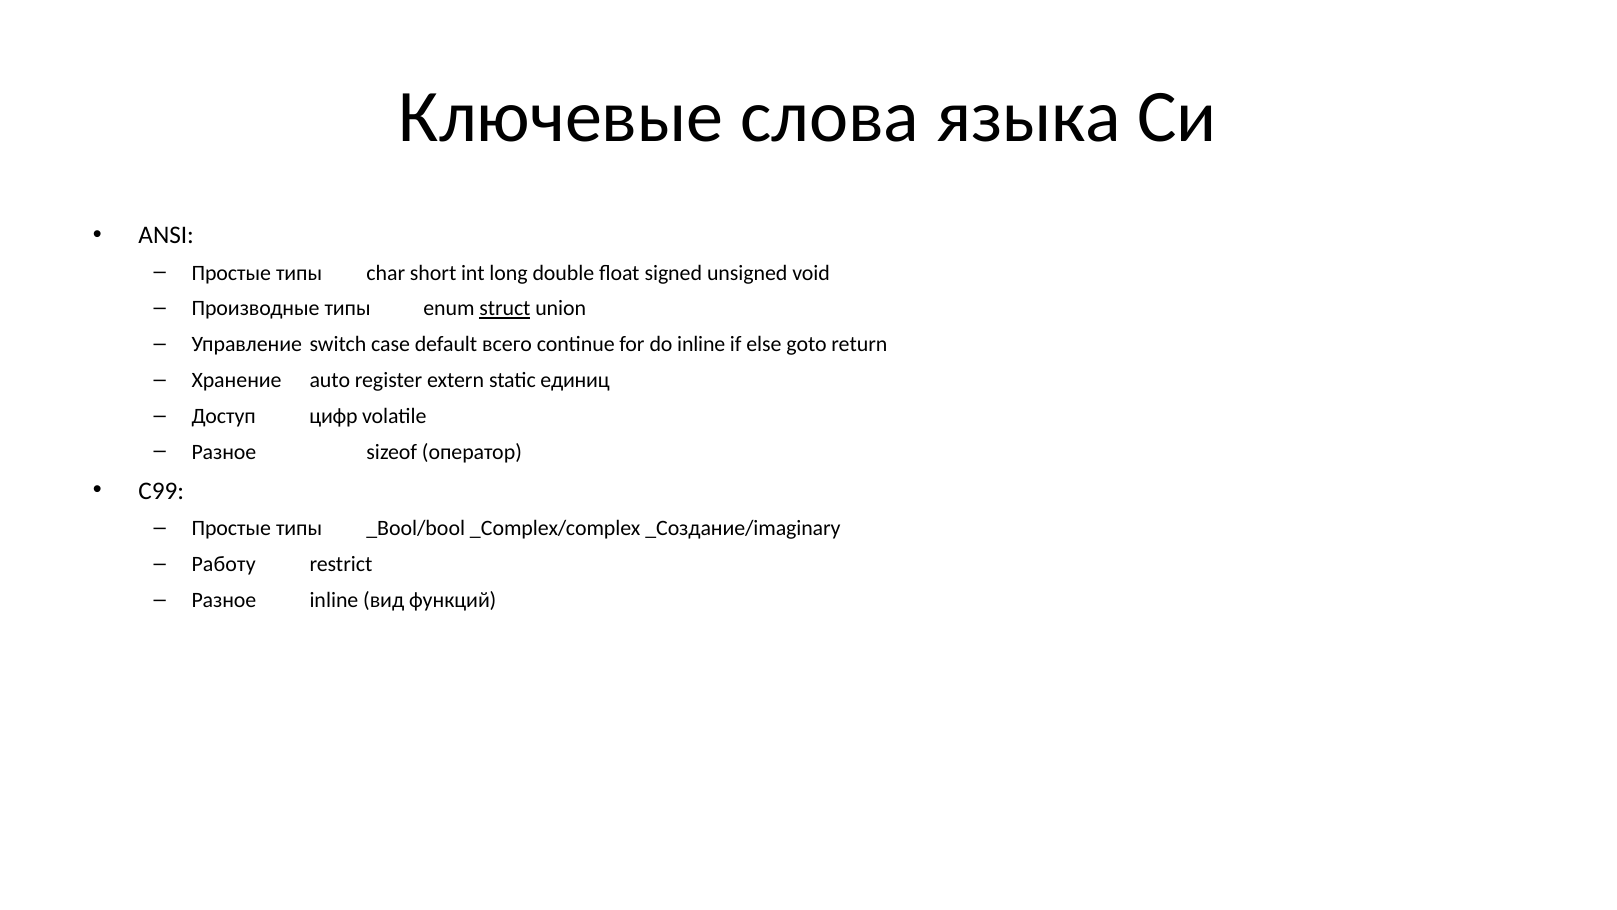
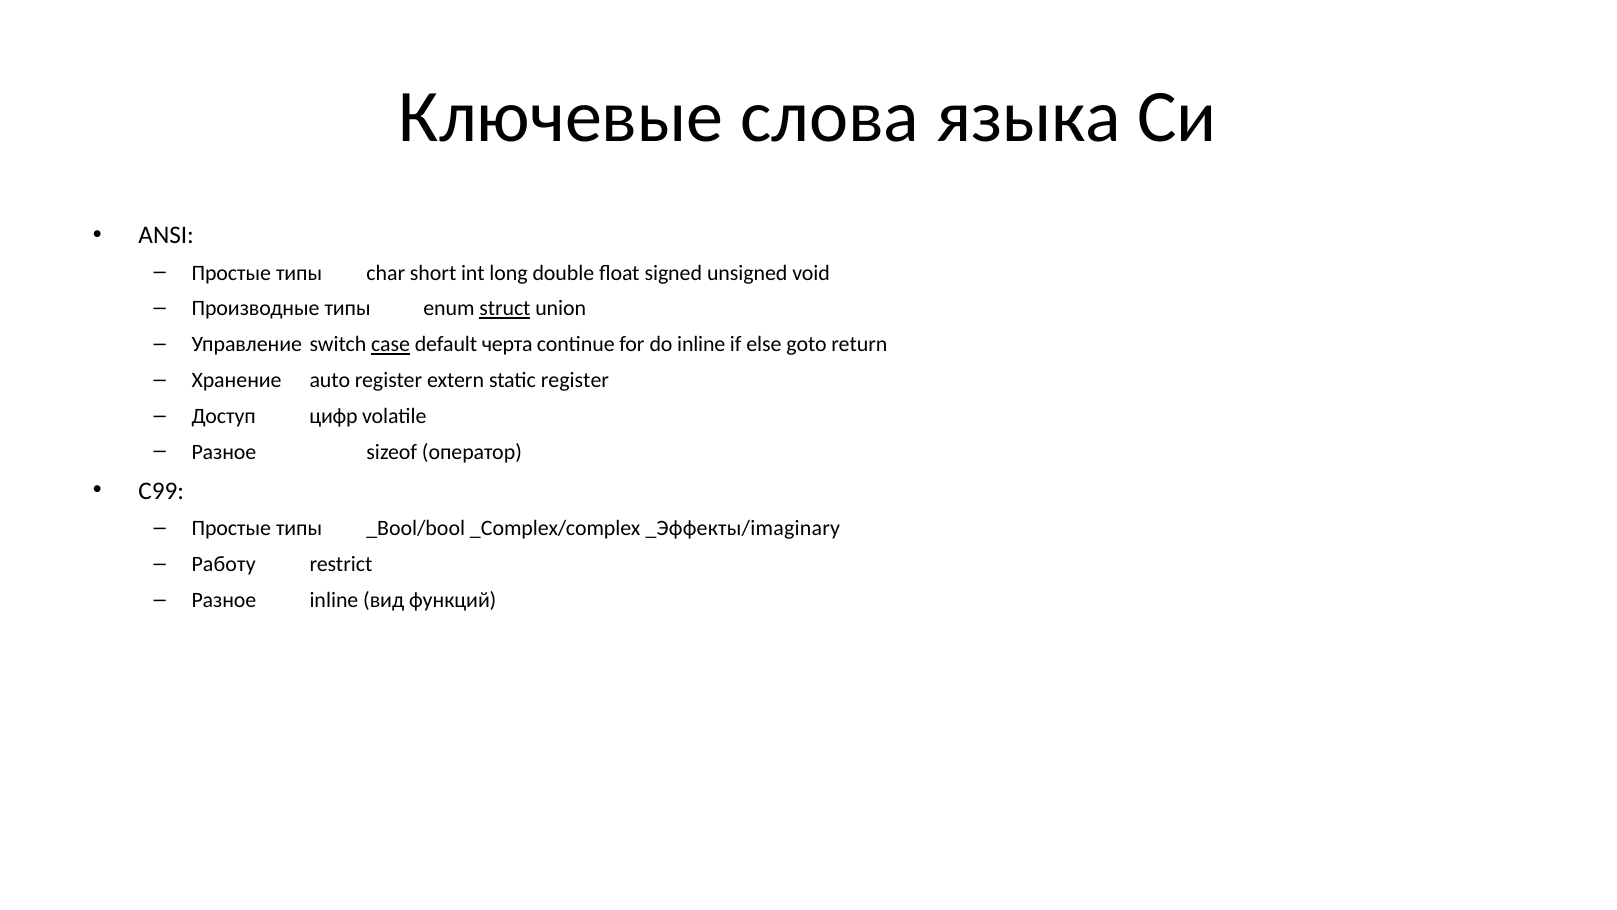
case underline: none -> present
всего: всего -> черта
static единиц: единиц -> register
_Создание/imaginary: _Создание/imaginary -> _Эффекты/imaginary
